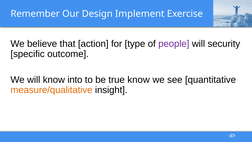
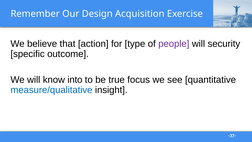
Implement: Implement -> Acquisition
true know: know -> focus
measure/qualitative colour: orange -> blue
